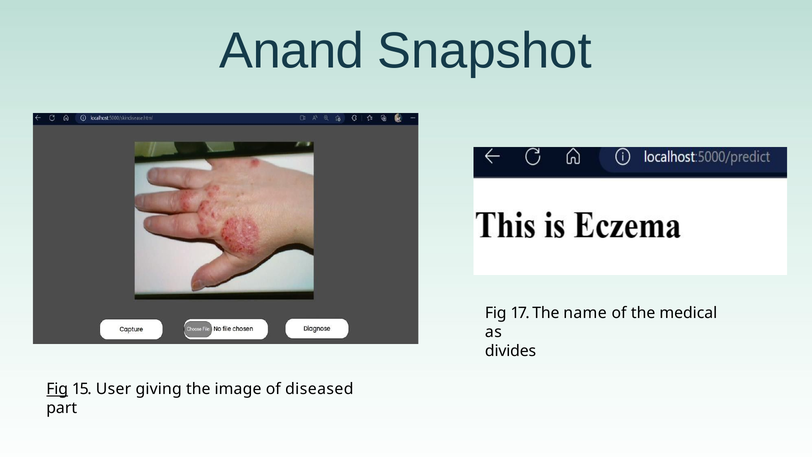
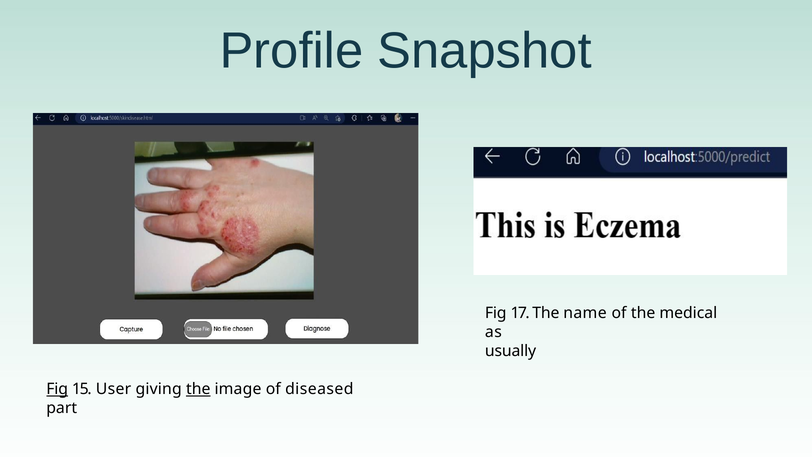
Anand: Anand -> Profile
divides: divides -> usually
the at (198, 389) underline: none -> present
